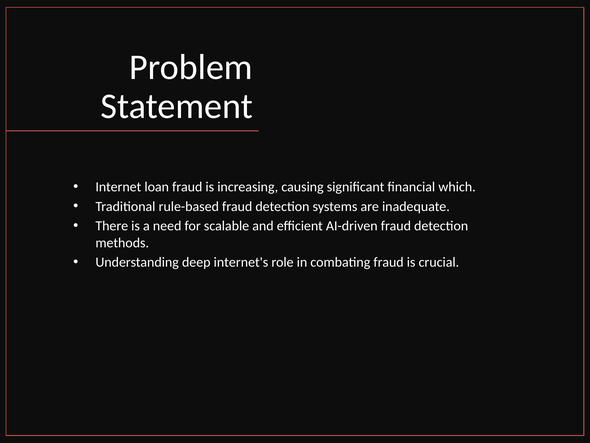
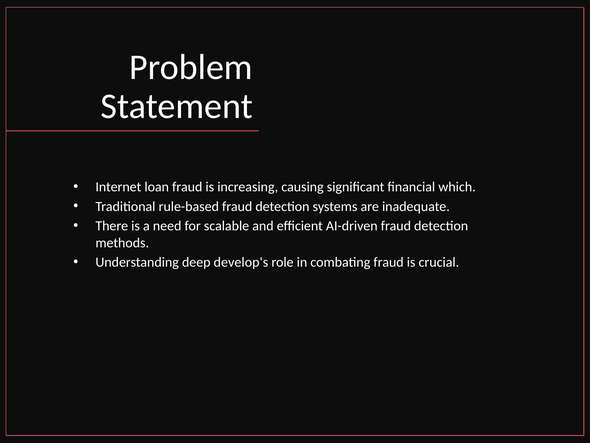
internet's: internet's -> develop's
